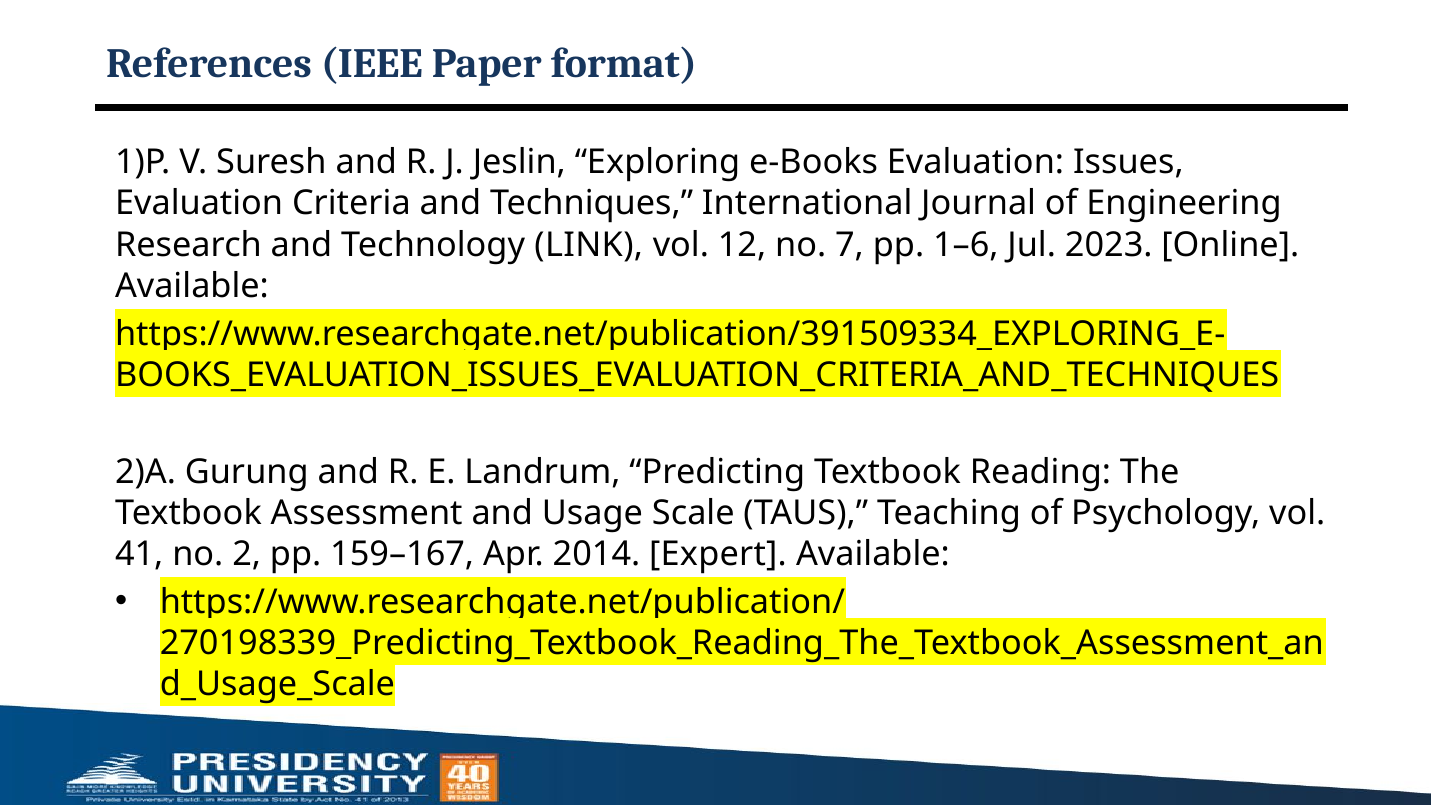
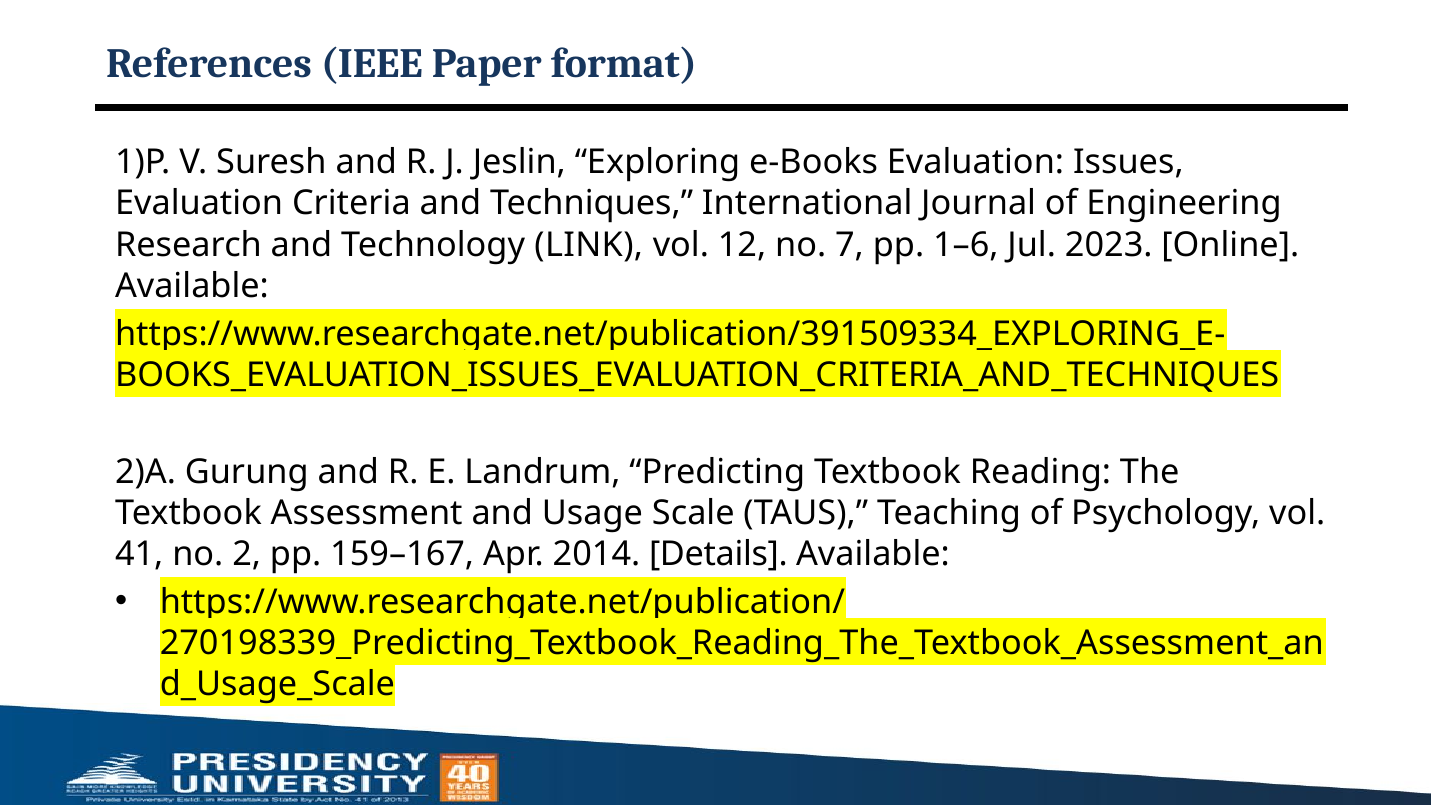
Expert: Expert -> Details
